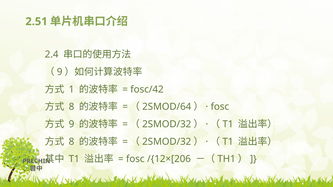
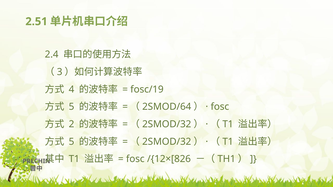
9 at (60, 72): 9 -> 3
1: 1 -> 4
fosc/42: fosc/42 -> fosc/19
8 at (71, 107): 8 -> 5
9 at (71, 124): 9 -> 2
8 at (71, 142): 8 -> 5
/{12×[206: /{12×[206 -> /{12×[826
